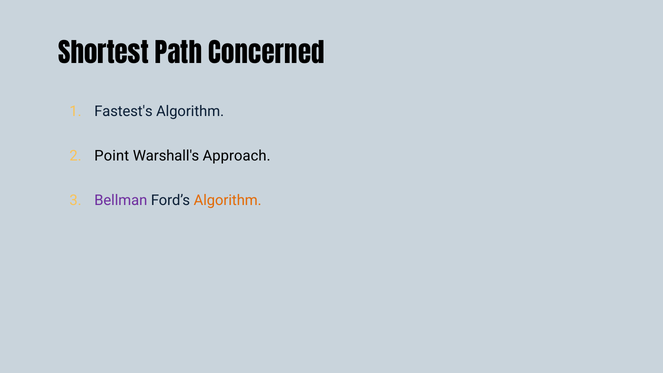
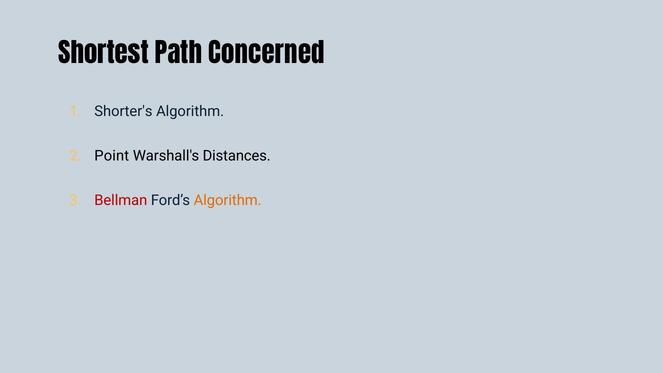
Fastest's: Fastest's -> Shorter's
Approach: Approach -> Distances
Bellman colour: purple -> red
